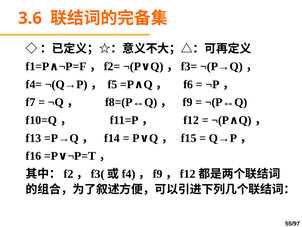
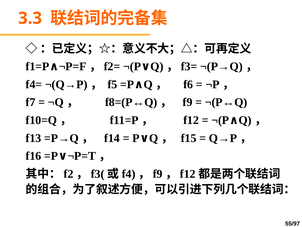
3.6: 3.6 -> 3.3
